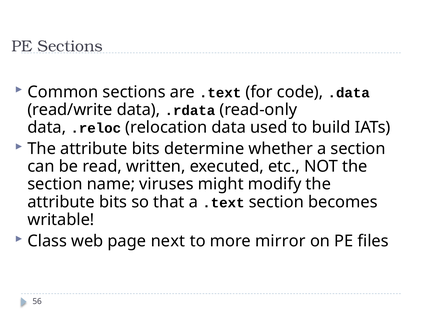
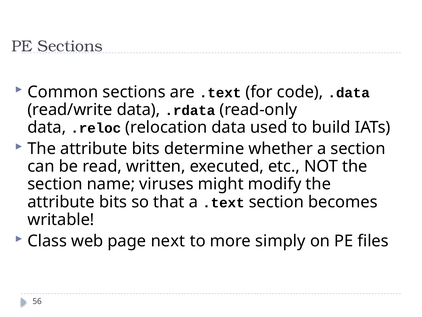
mirror: mirror -> simply
